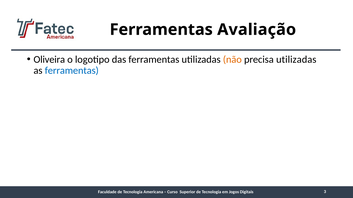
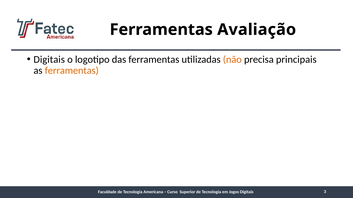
Oliveira at (49, 60): Oliveira -> Digitais
precisa utilizadas: utilizadas -> principais
ferramentas at (72, 71) colour: blue -> orange
